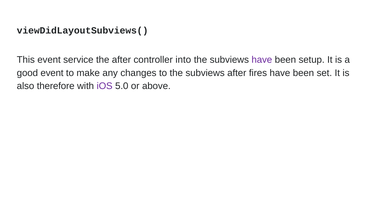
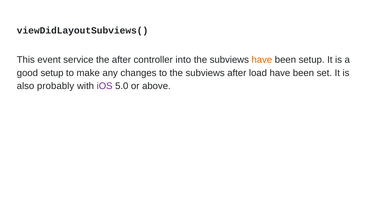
have at (262, 60) colour: purple -> orange
good event: event -> setup
fires: fires -> load
therefore: therefore -> probably
